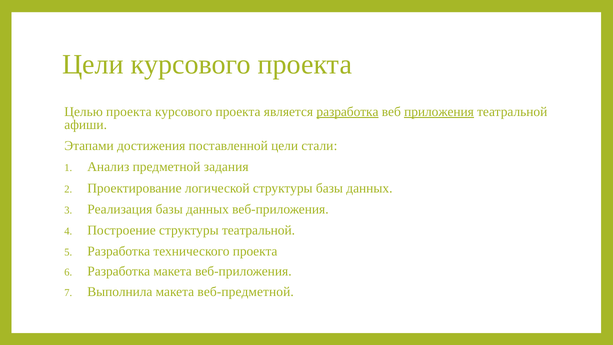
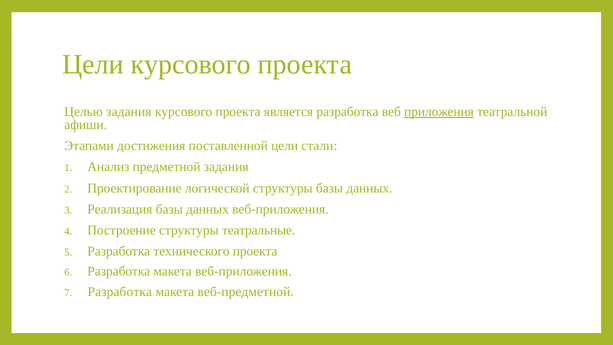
Целью проекта: проекта -> задания
разработка at (348, 112) underline: present -> none
структуры театральной: театральной -> театральные
Выполнила at (120, 292): Выполнила -> Разработка
